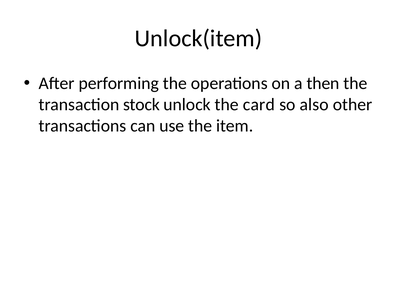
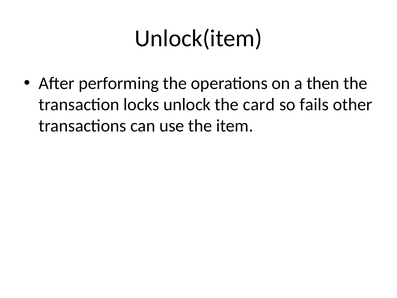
stock: stock -> locks
also: also -> fails
